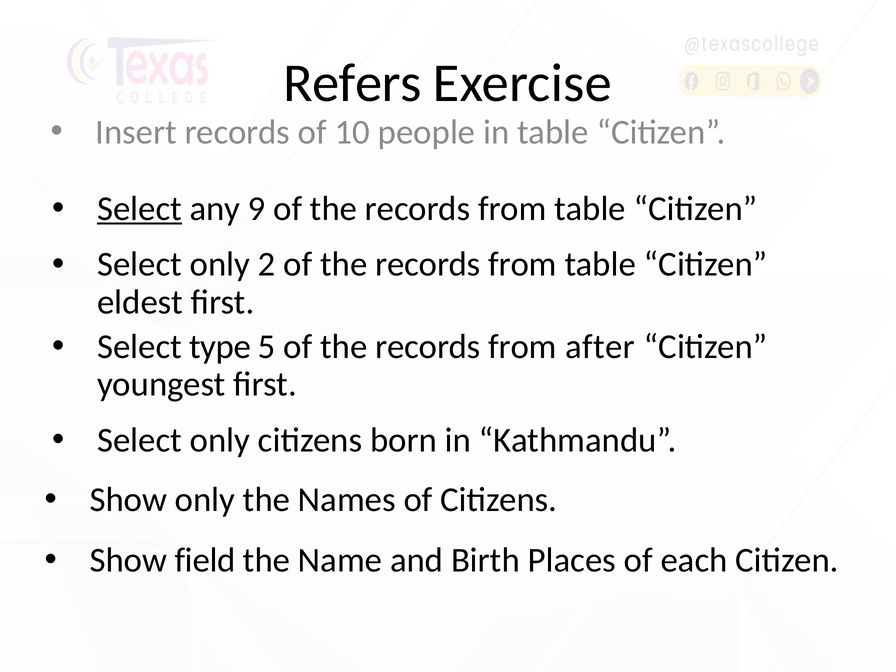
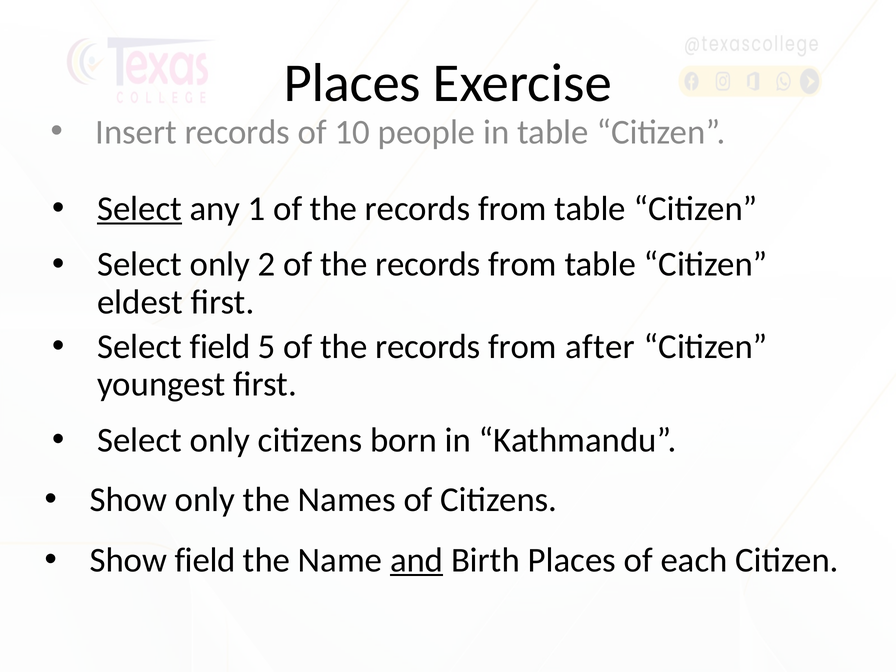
Refers at (352, 83): Refers -> Places
9: 9 -> 1
Select type: type -> field
and underline: none -> present
